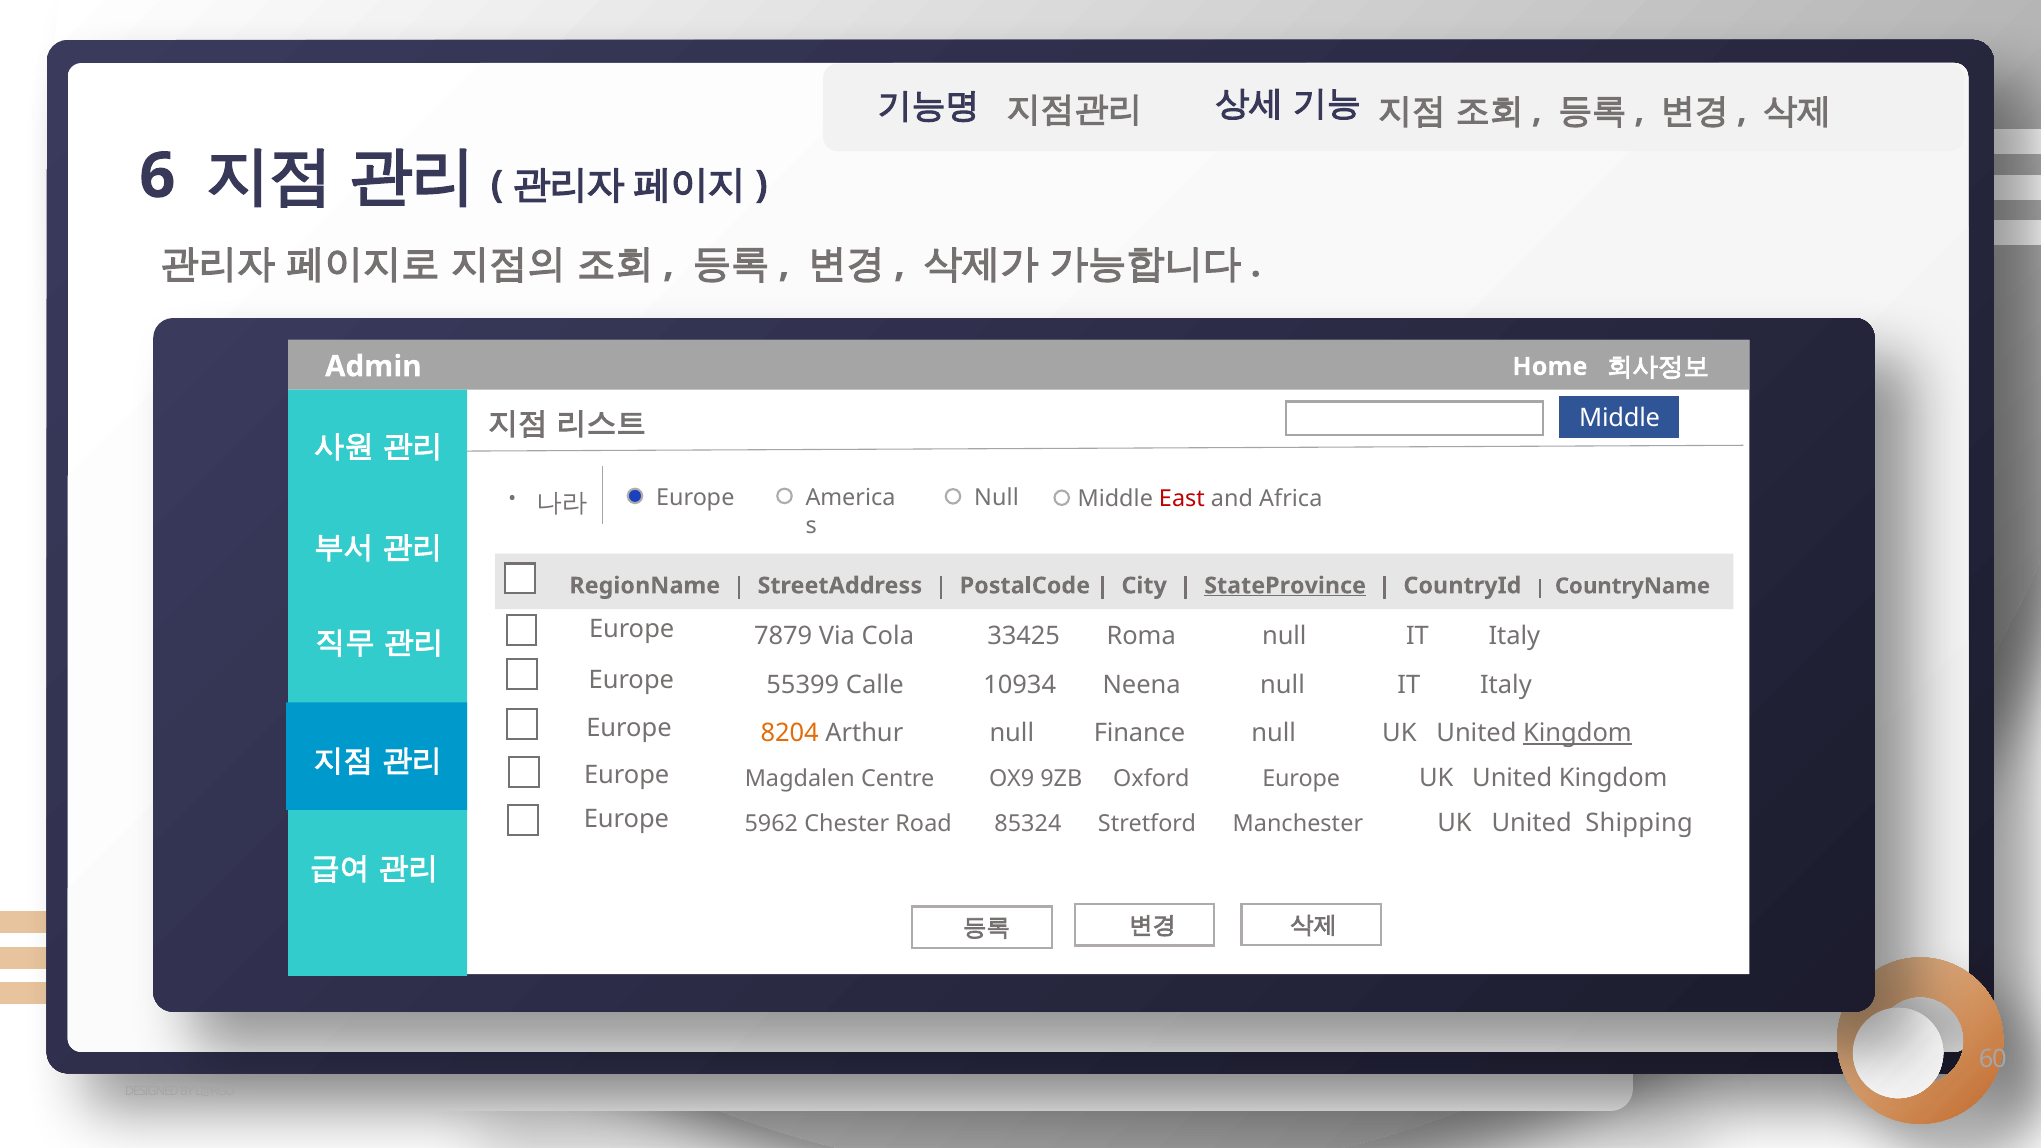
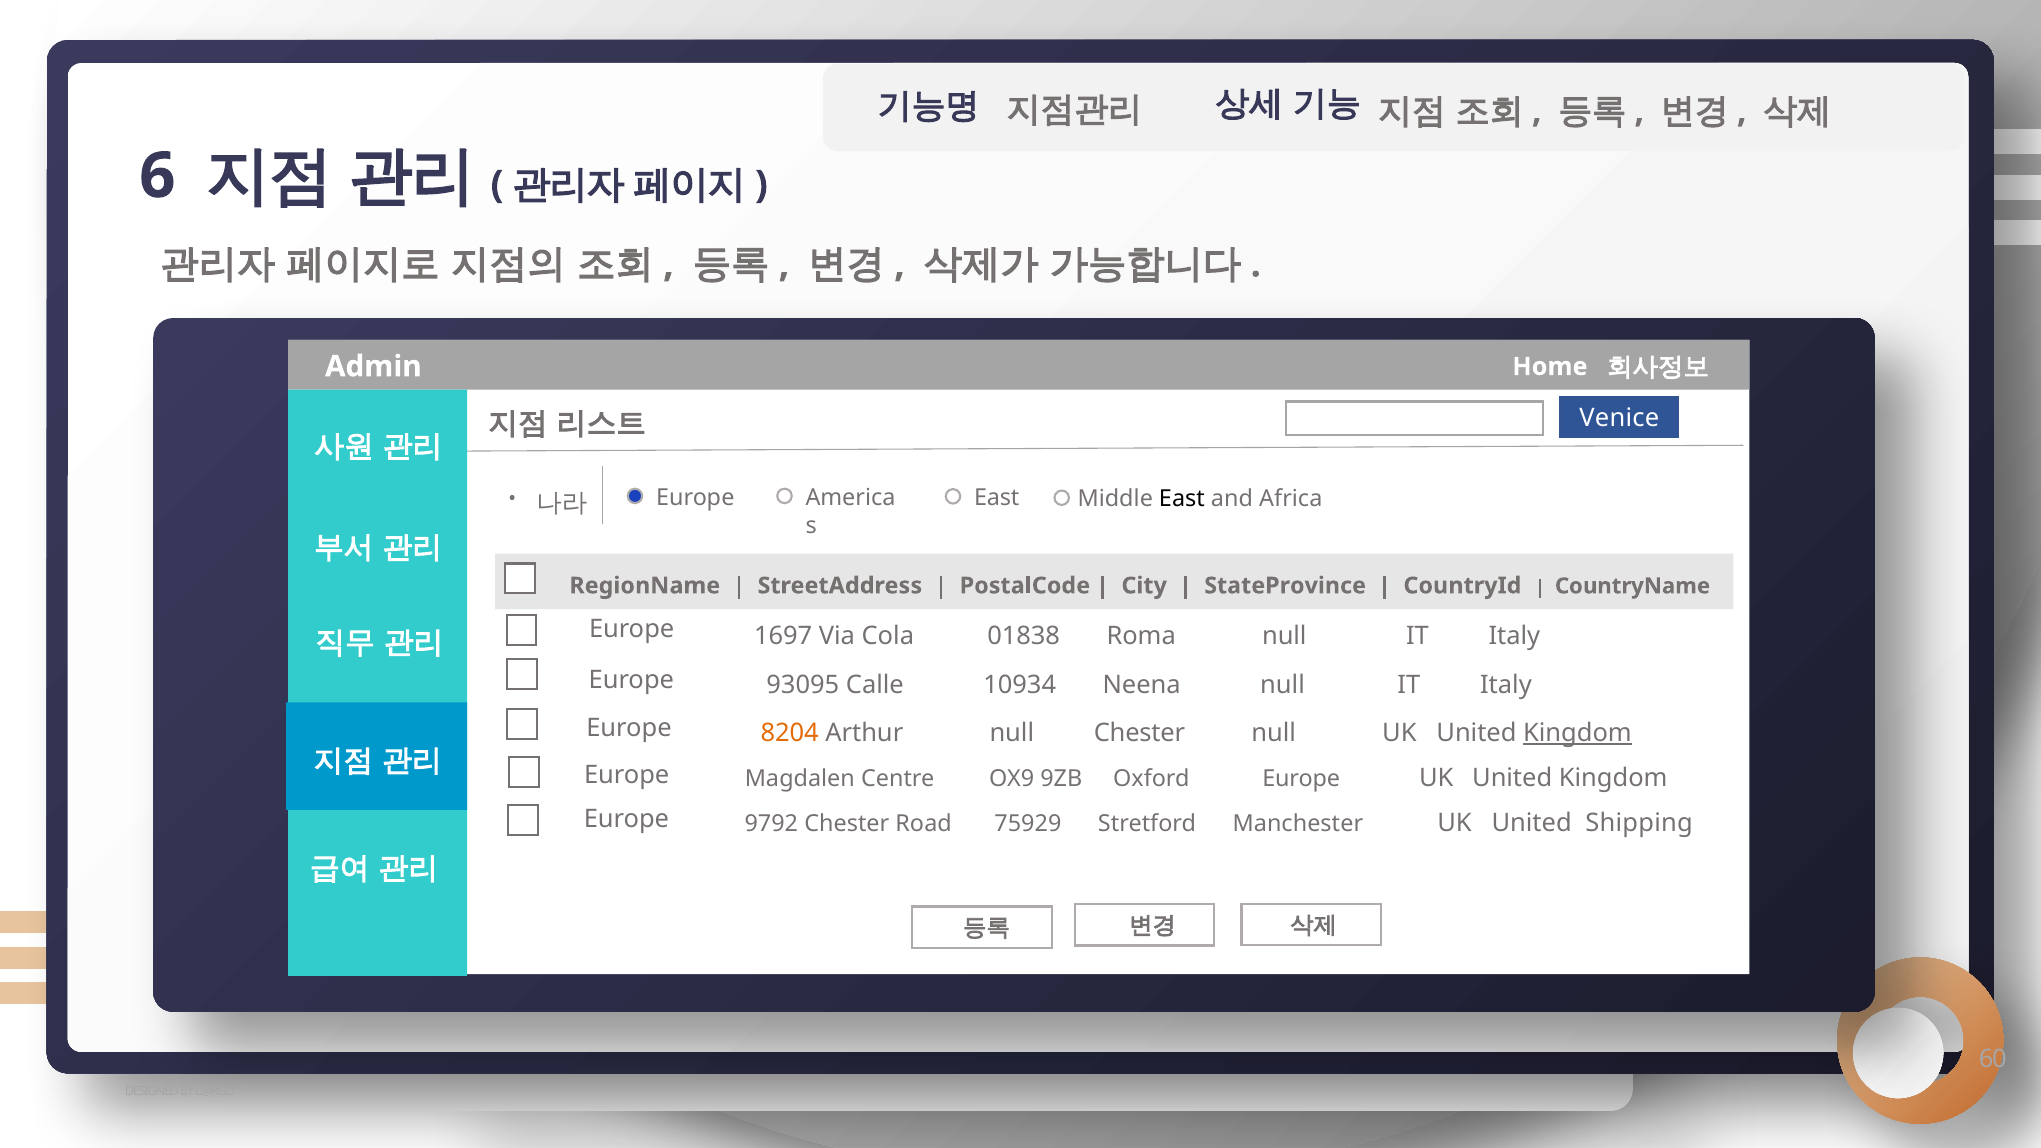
Middle at (1620, 418): Middle -> Venice
Null at (996, 498): Null -> East
East at (1182, 499) colour: red -> black
StateProvince underline: present -> none
7879: 7879 -> 1697
33425: 33425 -> 01838
55399: 55399 -> 93095
null Finance: Finance -> Chester
5962: 5962 -> 9792
85324: 85324 -> 75929
